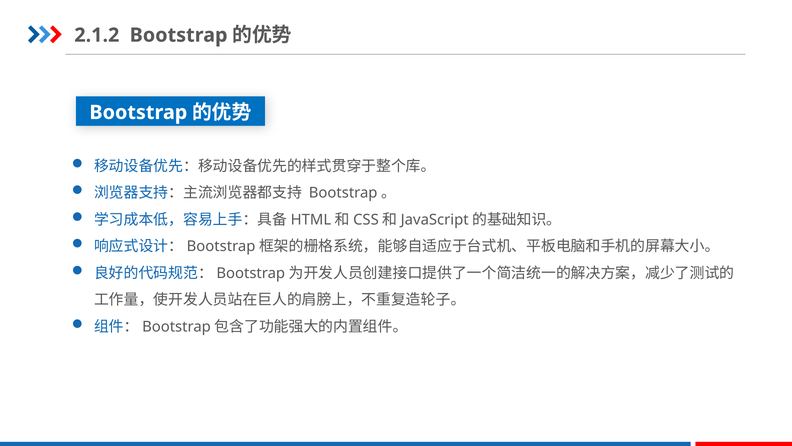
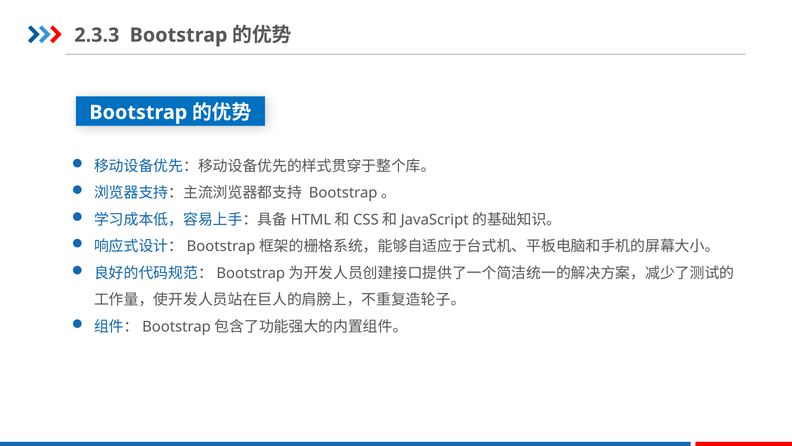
2.1.2: 2.1.2 -> 2.3.3
